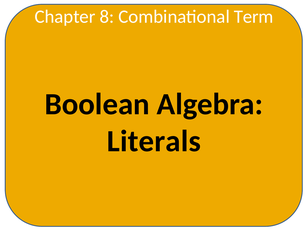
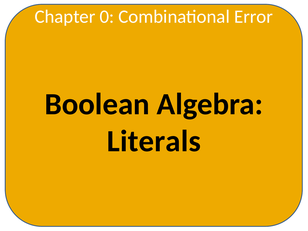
8: 8 -> 0
Term: Term -> Error
